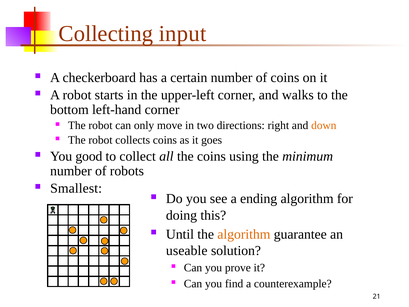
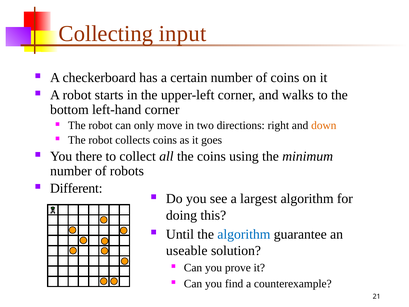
good: good -> there
Smallest: Smallest -> Different
ending: ending -> largest
algorithm at (244, 234) colour: orange -> blue
